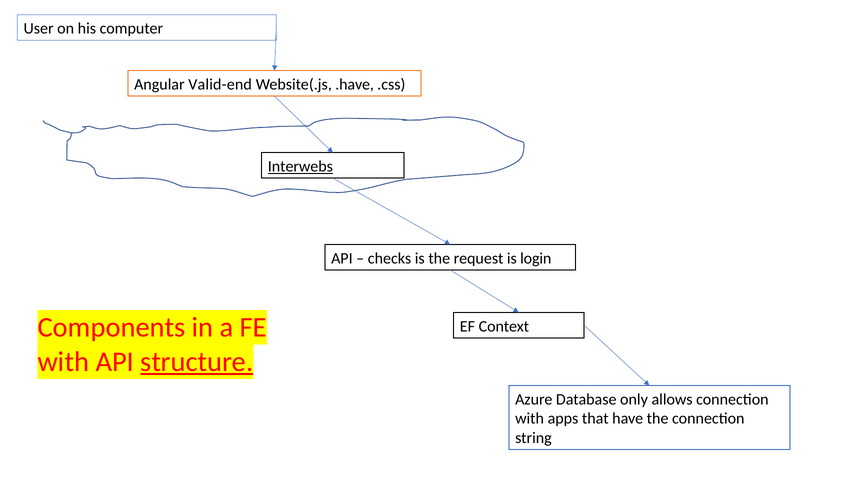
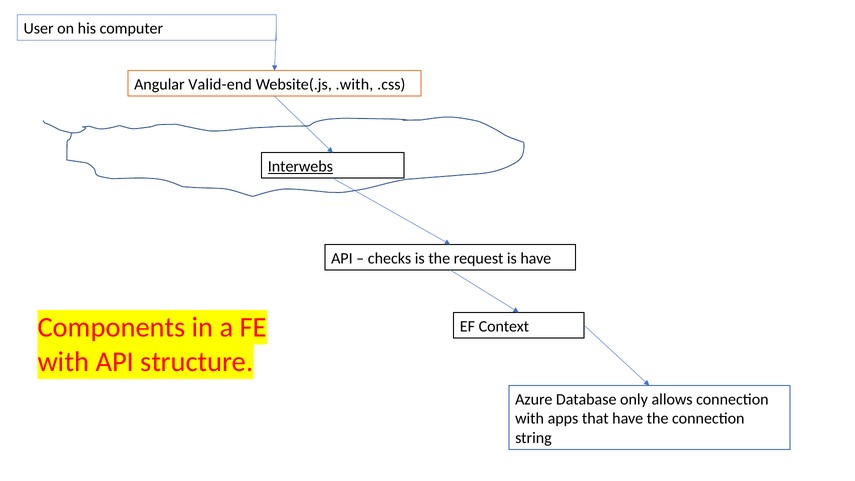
.have: .have -> .with
is login: login -> have
structure underline: present -> none
